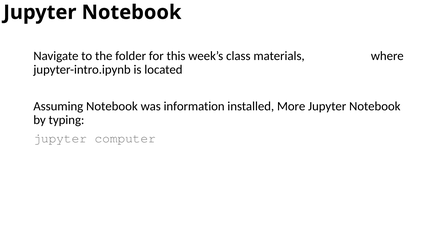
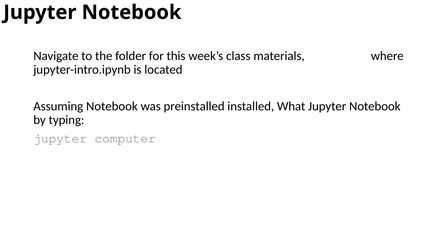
information: information -> preinstalled
More: More -> What
